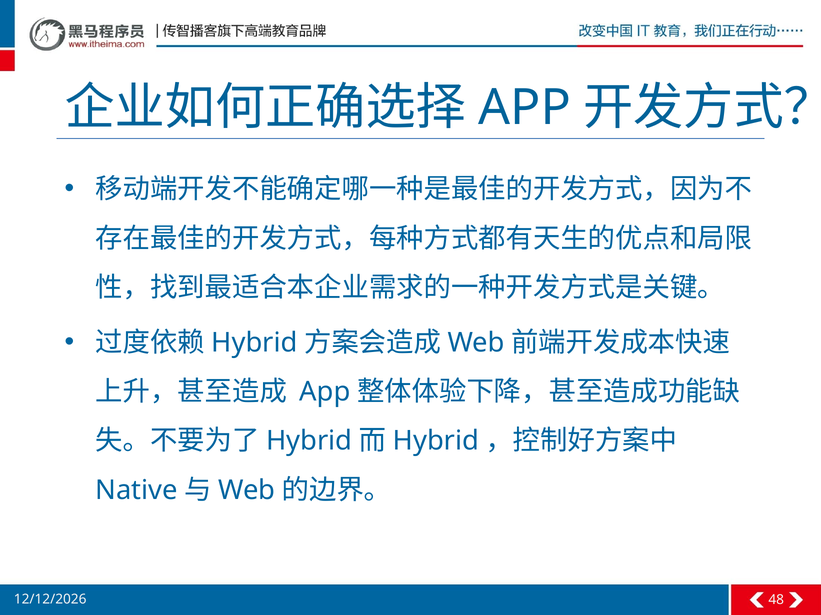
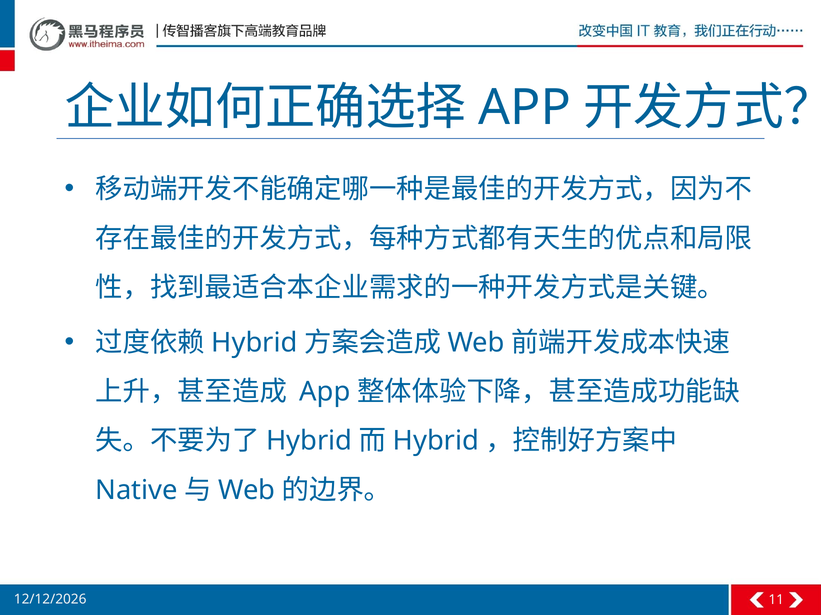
48: 48 -> 11
